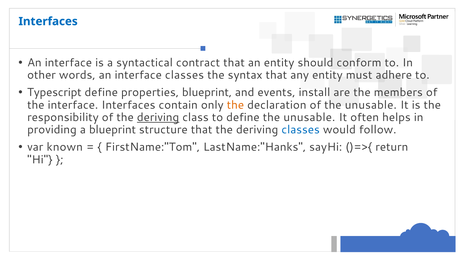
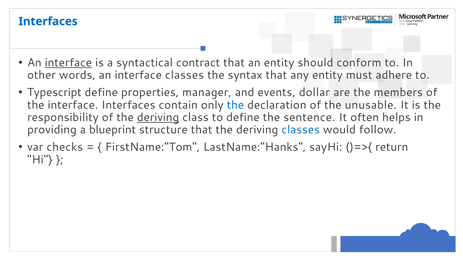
interface at (68, 63) underline: none -> present
properties blueprint: blueprint -> manager
install: install -> dollar
the at (235, 105) colour: orange -> blue
define the unusable: unusable -> sentence
known: known -> checks
